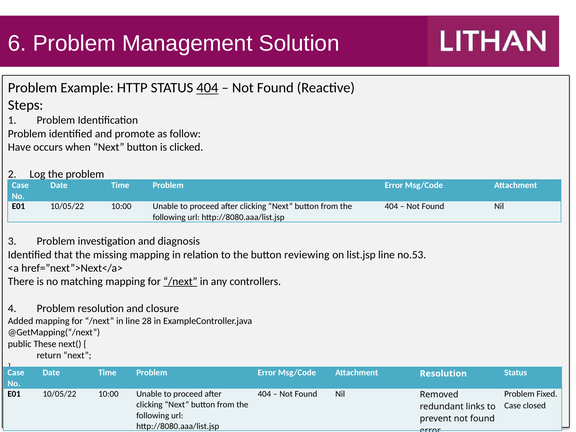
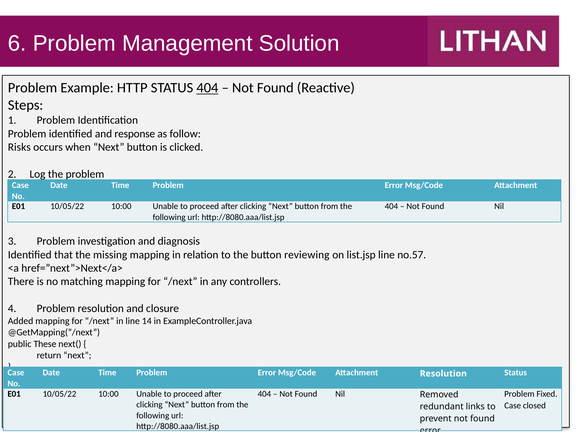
promote: promote -> response
Have: Have -> Risks
no.53: no.53 -> no.57
/next at (180, 282) underline: present -> none
28: 28 -> 14
